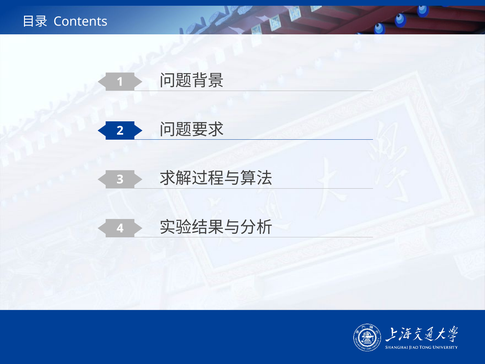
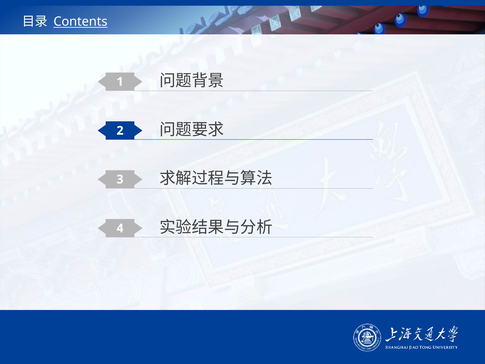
Contents underline: none -> present
